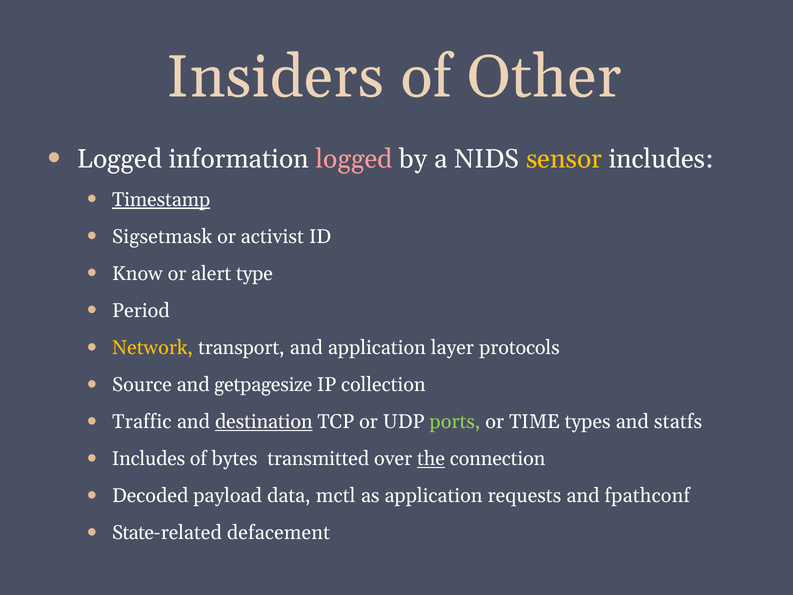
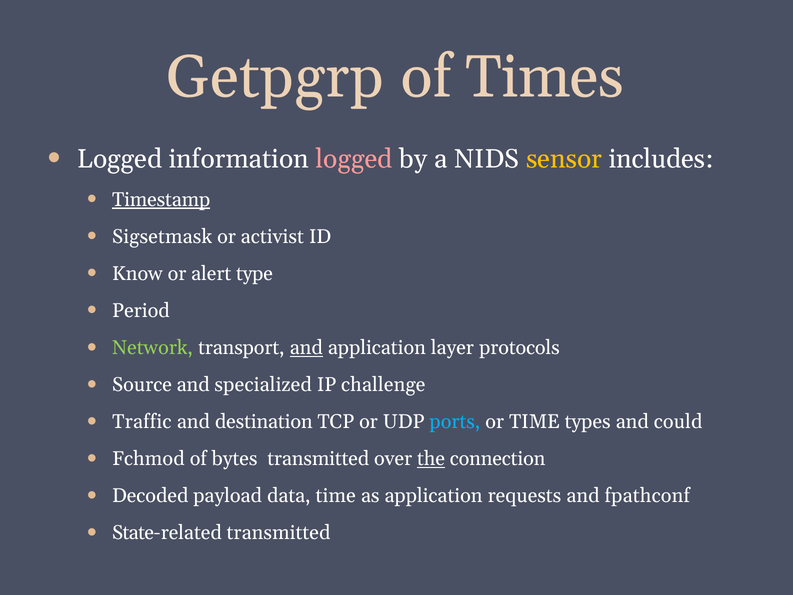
Insiders: Insiders -> Getpgrp
Other: Other -> Times
Network colour: yellow -> light green
and at (306, 348) underline: none -> present
getpagesize: getpagesize -> specialized
collection: collection -> challenge
destination underline: present -> none
ports colour: light green -> light blue
statfs: statfs -> could
Includes at (149, 459): Includes -> Fchmod
data mctl: mctl -> time
State-related defacement: defacement -> transmitted
